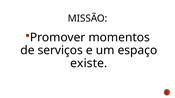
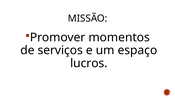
existe: existe -> lucros
